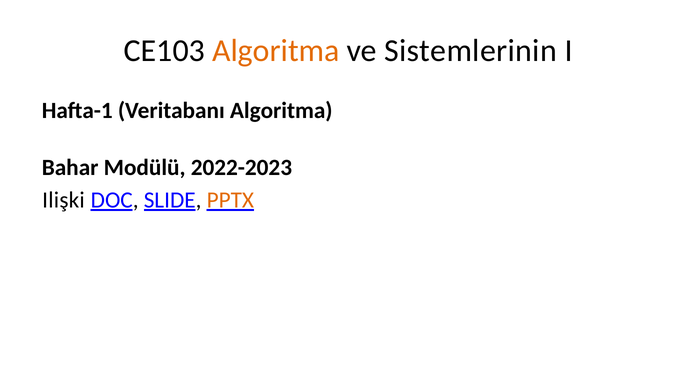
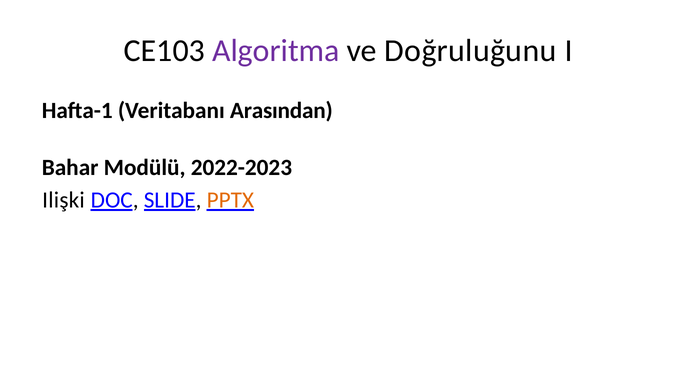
Algoritma at (276, 51) colour: orange -> purple
Sistemlerinin: Sistemlerinin -> Doğruluğunu
Veritabanı Algoritma: Algoritma -> Arasından
